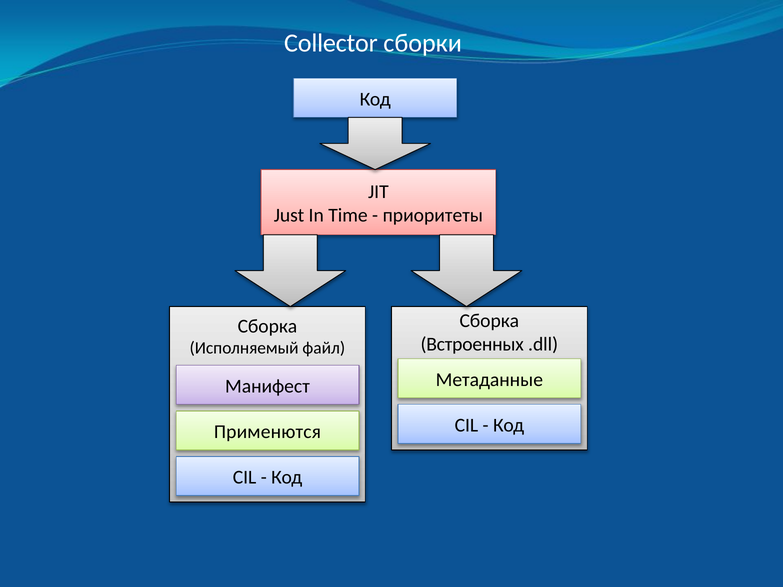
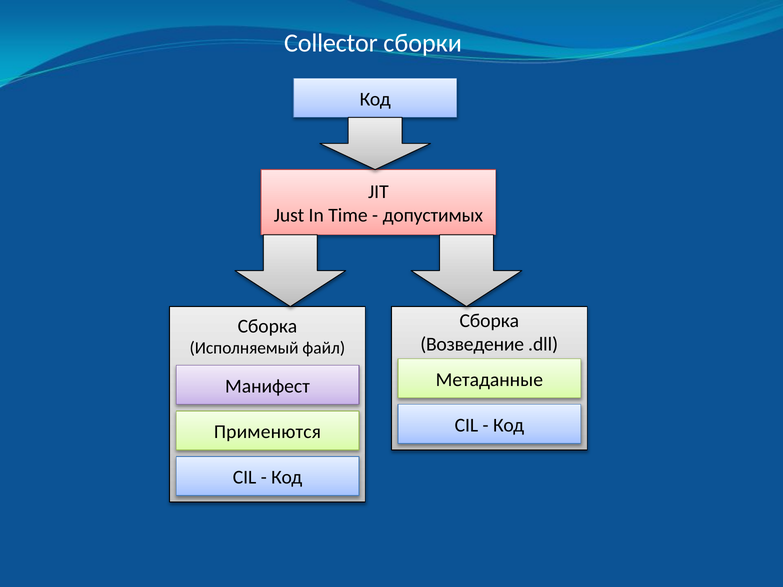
приоритеты: приоритеты -> допустимых
Встроенных: Встроенных -> Возведение
